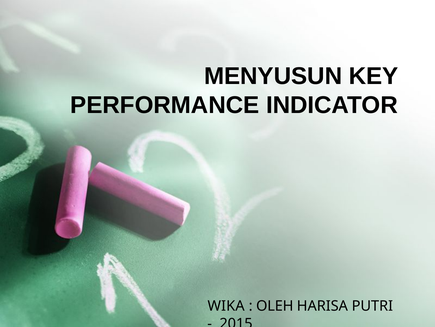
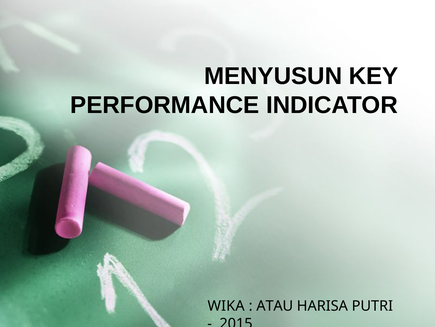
OLEH: OLEH -> ATAU
